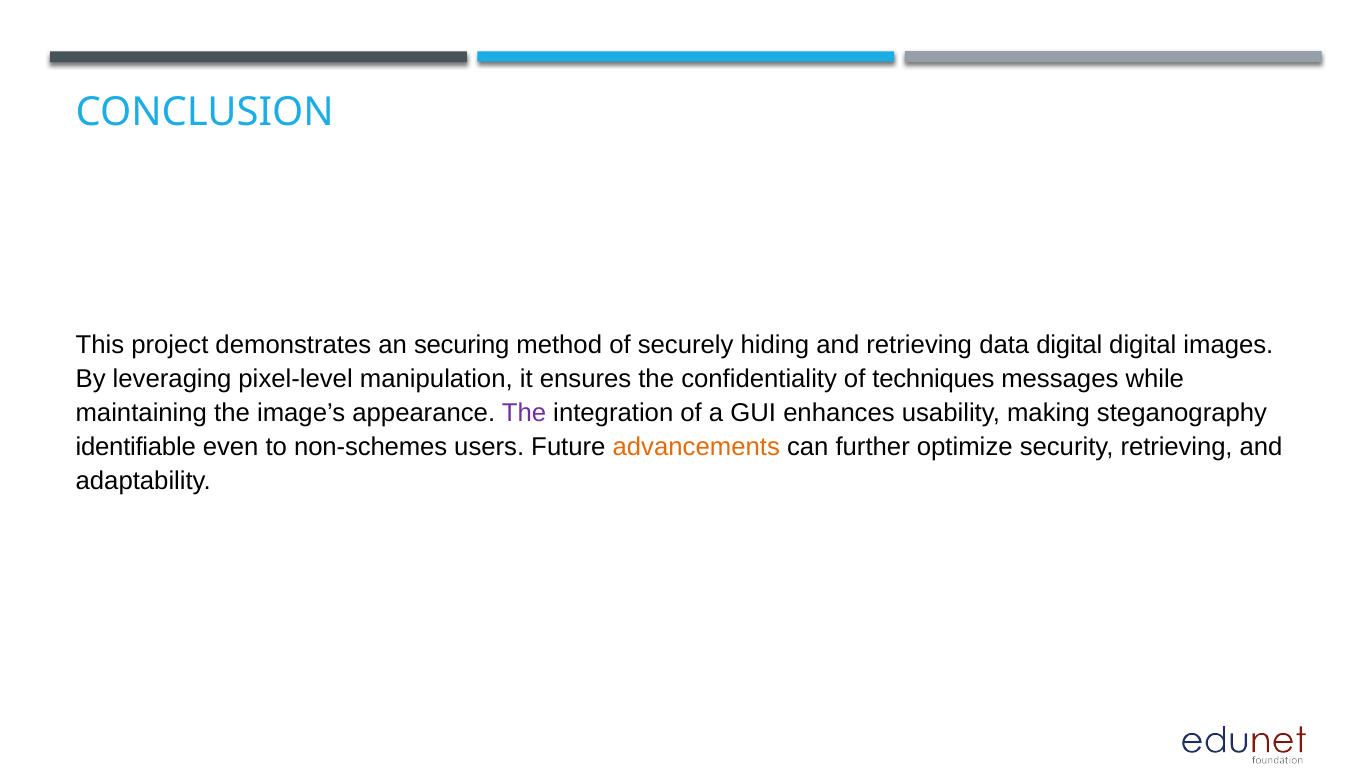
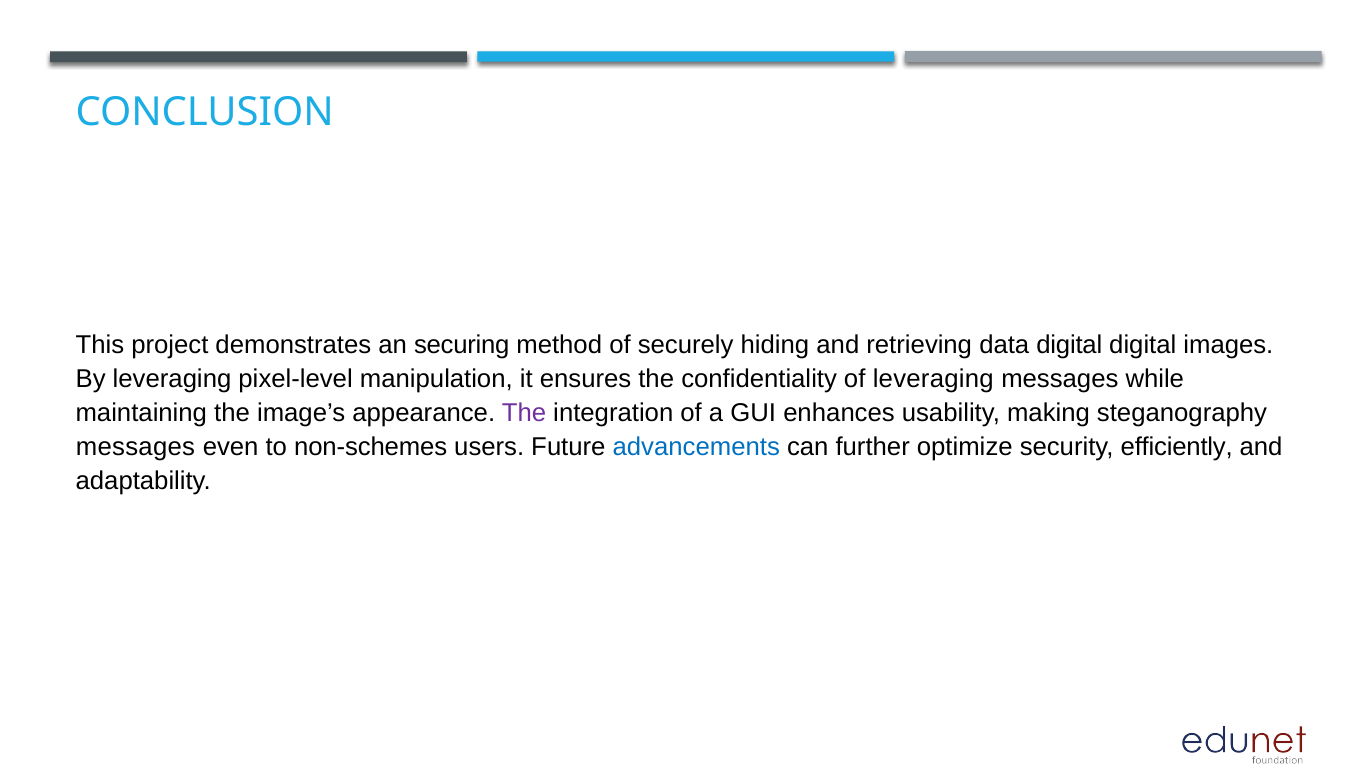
of techniques: techniques -> leveraging
identifiable at (136, 447): identifiable -> messages
advancements colour: orange -> blue
security retrieving: retrieving -> efficiently
